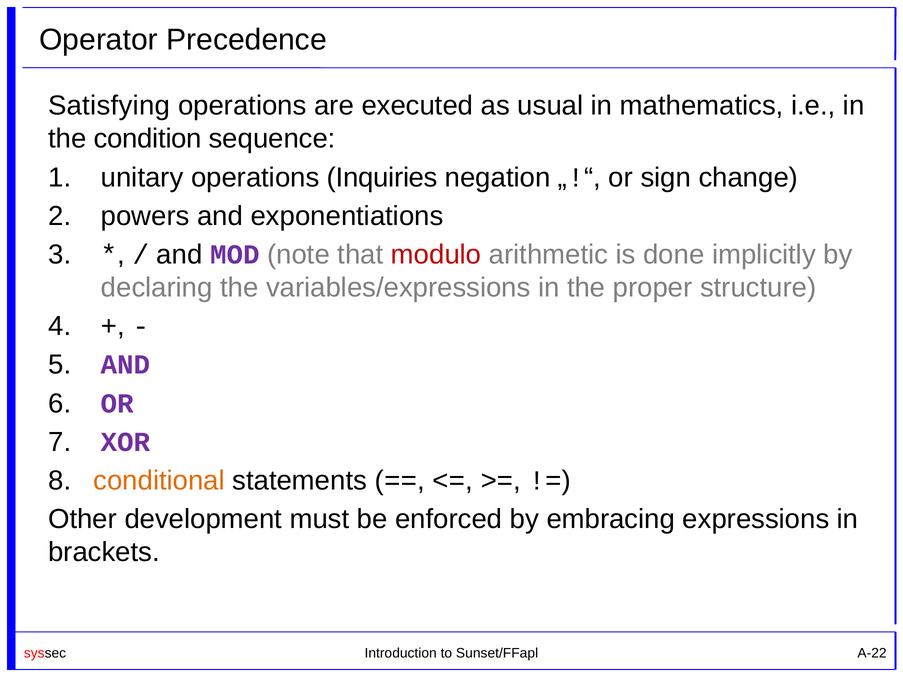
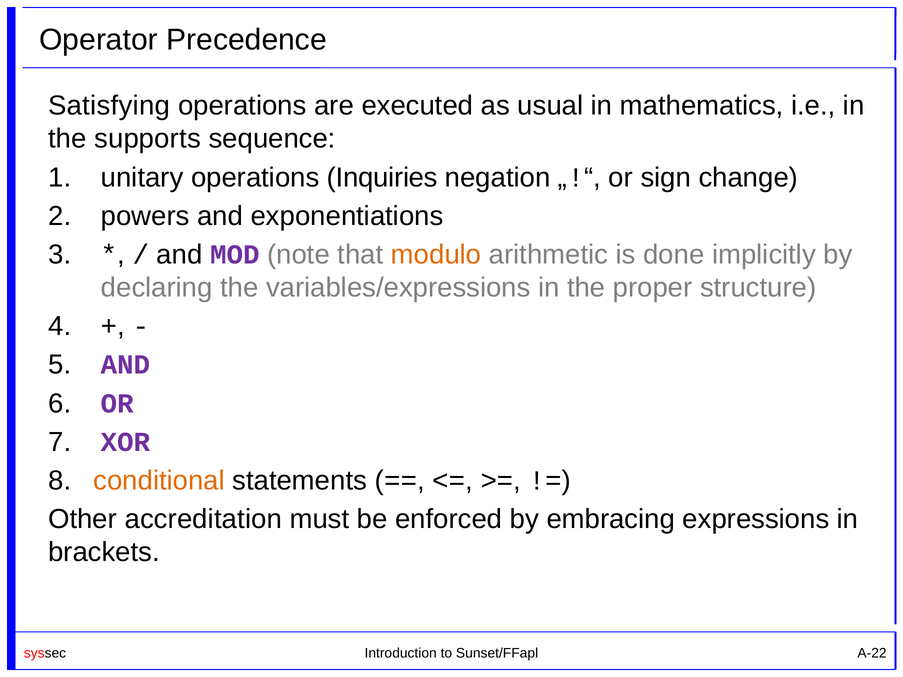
condition: condition -> supports
modulo colour: red -> orange
development: development -> accreditation
